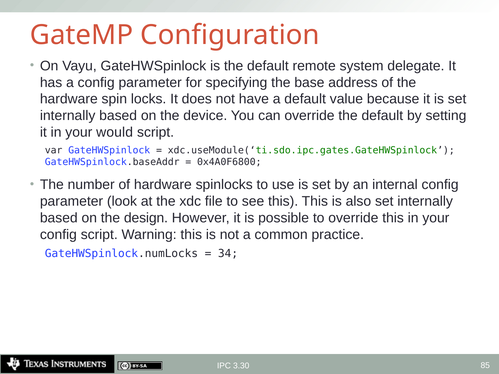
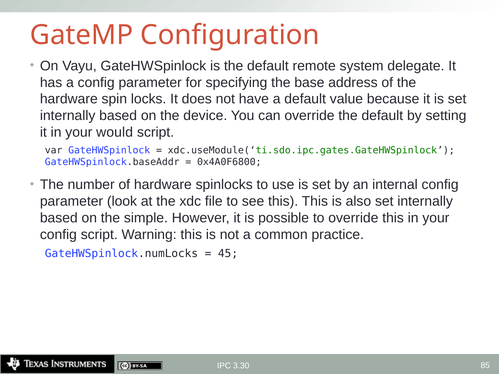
design: design -> simple
34: 34 -> 45
